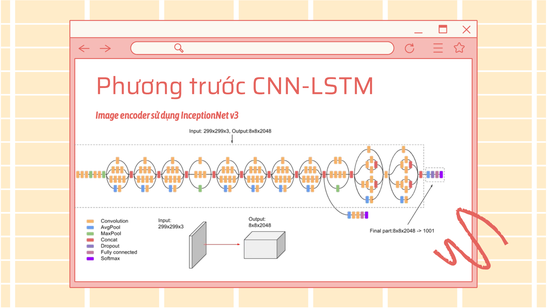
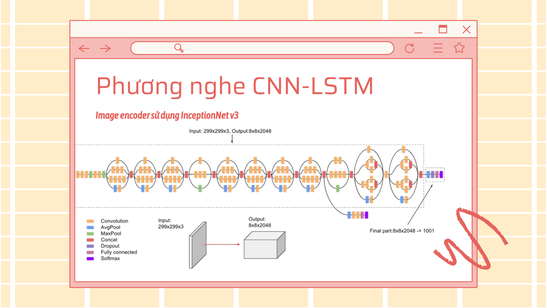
trước: trước -> nghe
